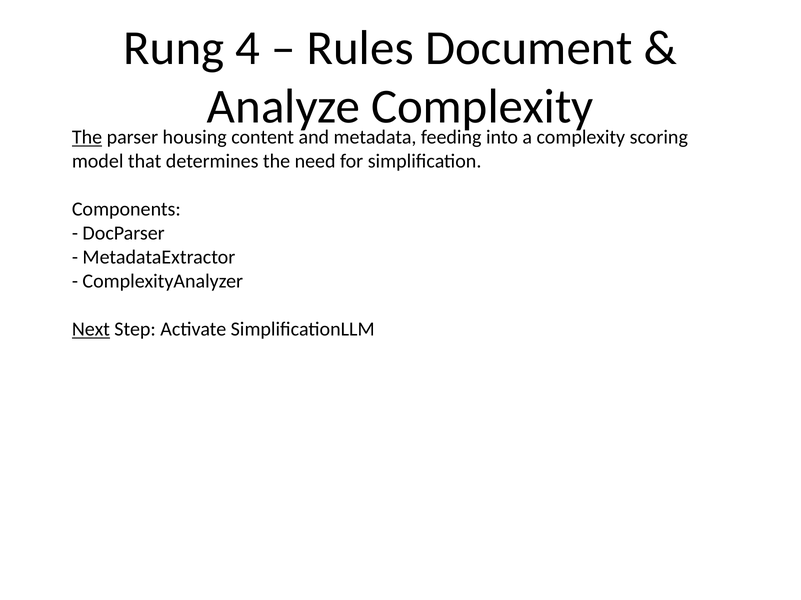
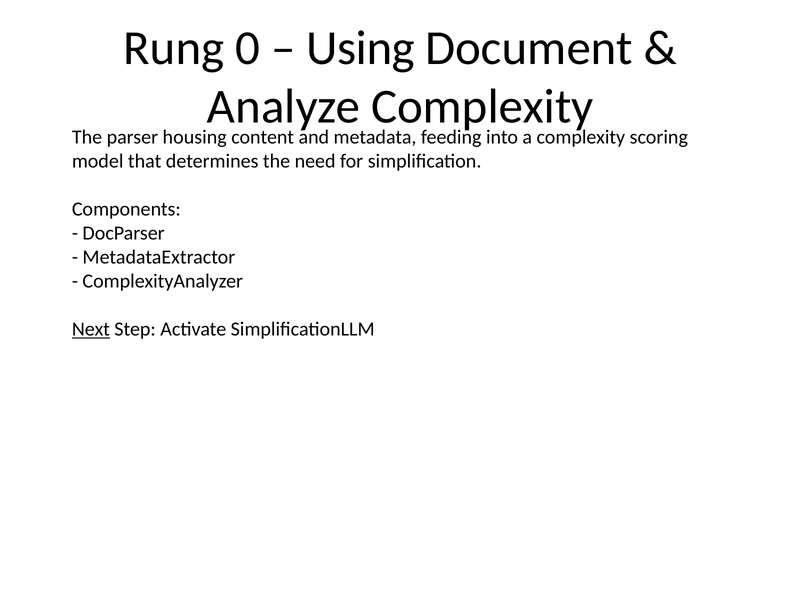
4: 4 -> 0
Rules: Rules -> Using
The at (87, 137) underline: present -> none
